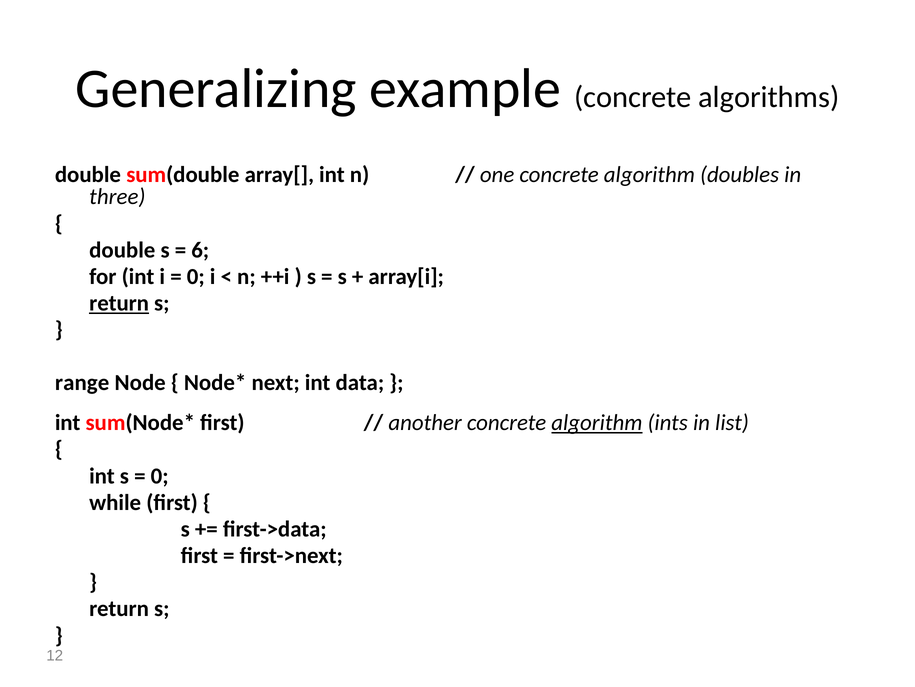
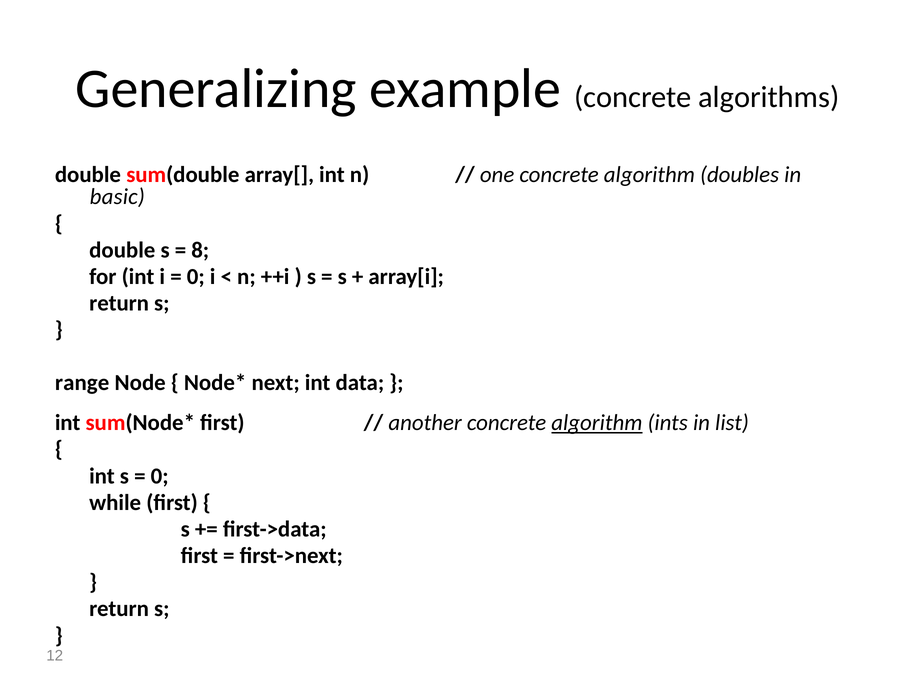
three: three -> basic
6: 6 -> 8
return at (119, 303) underline: present -> none
